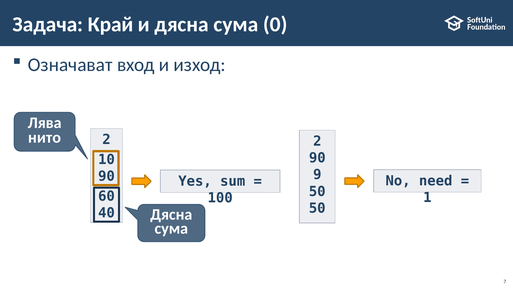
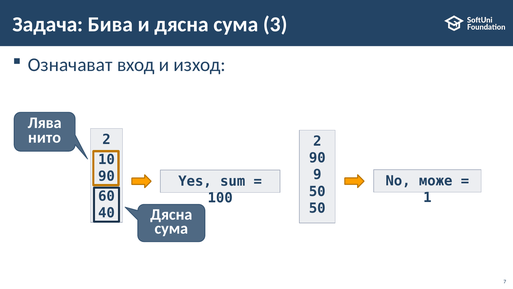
Край: Край -> Бива
0: 0 -> 3
need: need -> може
